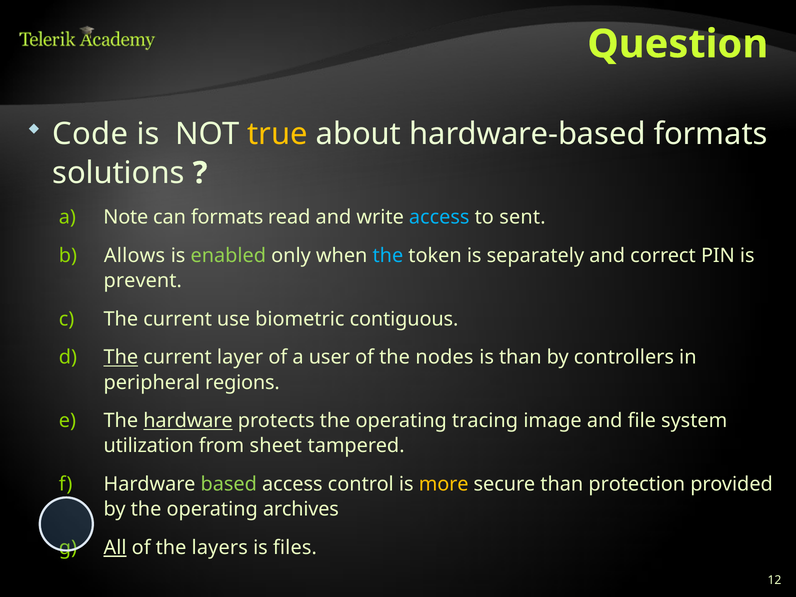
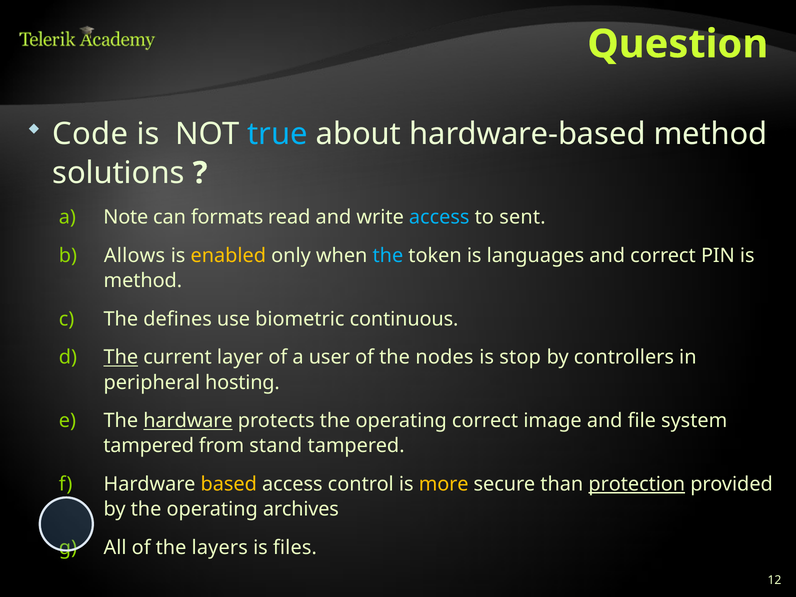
true colour: yellow -> light blue
hardware-based formats: formats -> method
enabled colour: light green -> yellow
separately: separately -> languages
prevent at (143, 281): prevent -> method
current at (178, 319): current -> defines
contiguous: contiguous -> continuous
is than: than -> stop
regions: regions -> hosting
operating tracing: tracing -> correct
utilization at (149, 446): utilization -> tampered
sheet: sheet -> stand
based colour: light green -> yellow
protection underline: none -> present
All underline: present -> none
